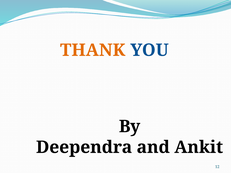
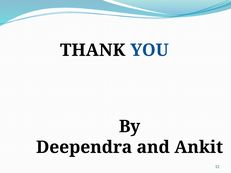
THANK colour: orange -> black
